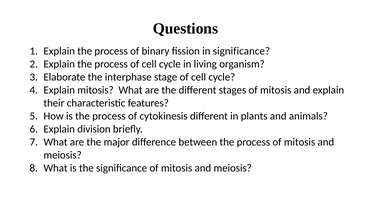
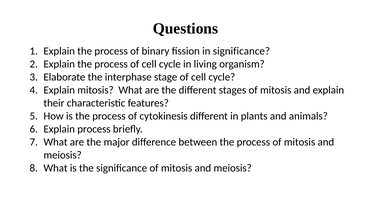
Explain division: division -> process
